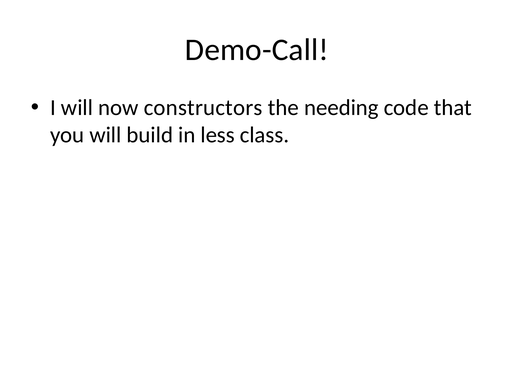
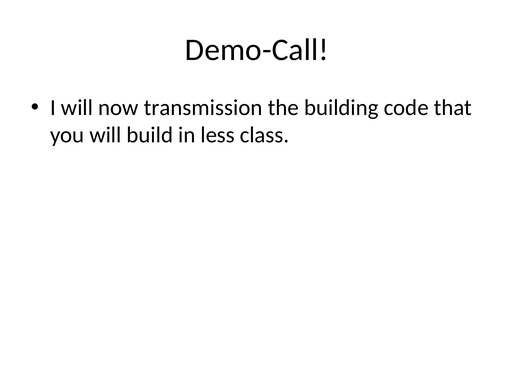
constructors: constructors -> transmission
needing: needing -> building
